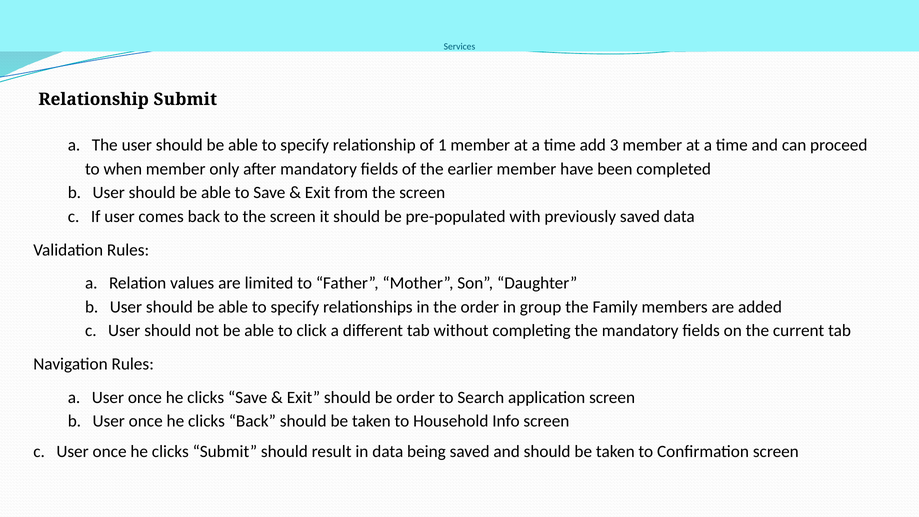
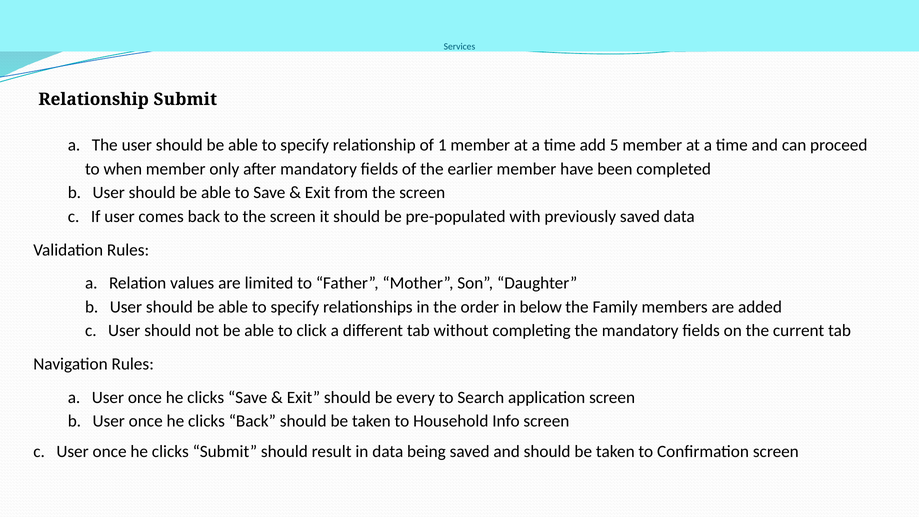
3: 3 -> 5
group: group -> below
be order: order -> every
